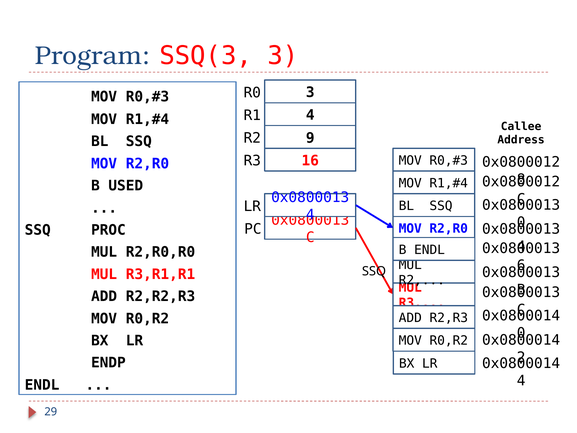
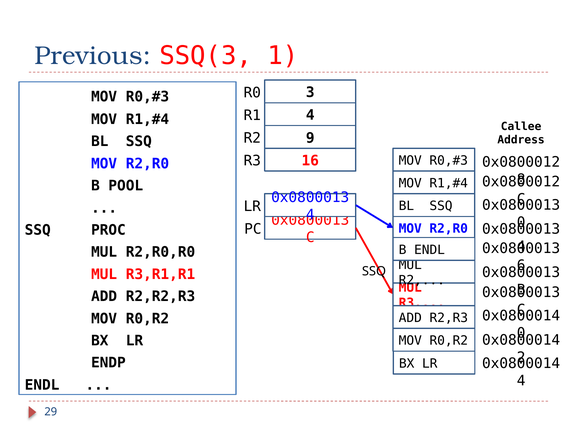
Program: Program -> Previous
SSQ(3 3: 3 -> 1
USED: USED -> POOL
